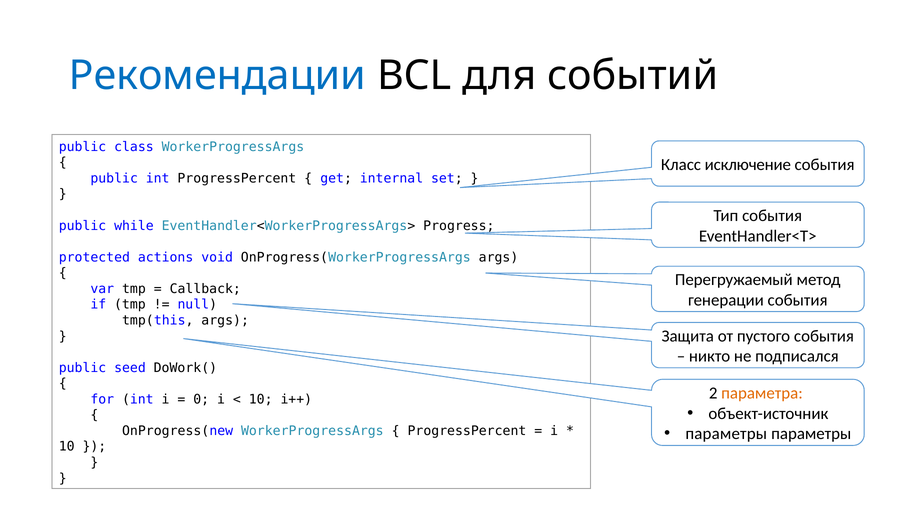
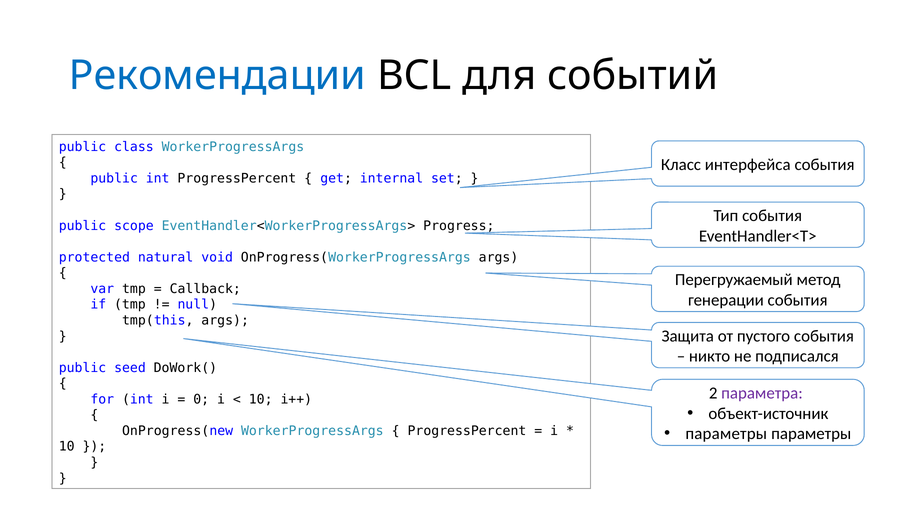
исключение: исключение -> интерфейса
while: while -> scope
actions: actions -> natural
параметра colour: orange -> purple
